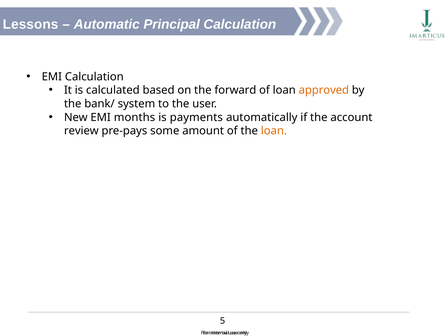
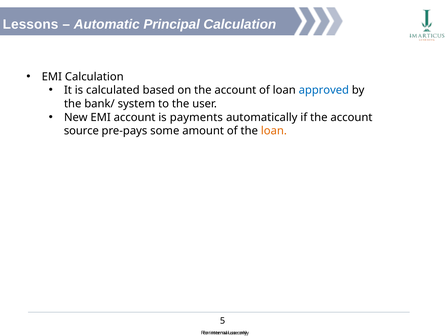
on the forward: forward -> account
approved colour: orange -> blue
EMI months: months -> account
review: review -> source
